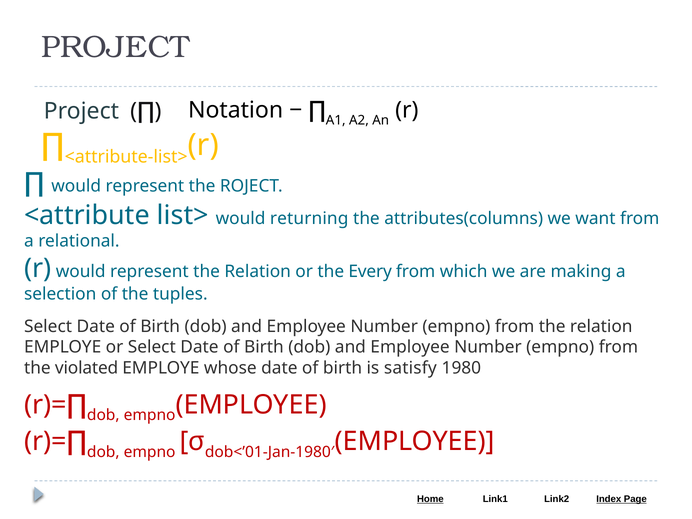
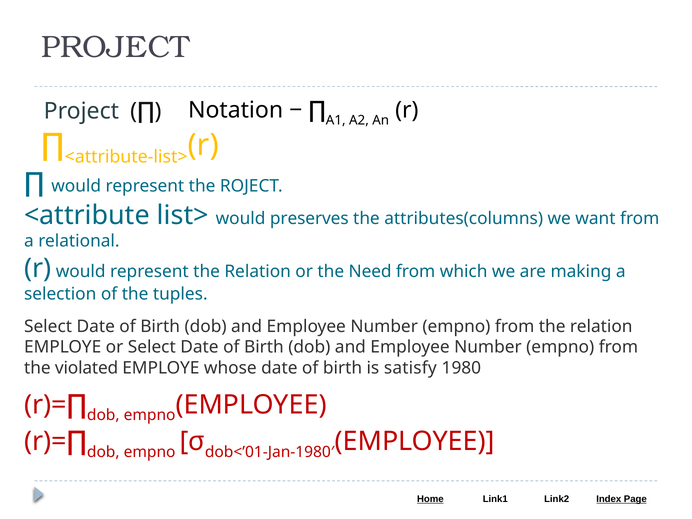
returning: returning -> preserves
Every: Every -> Need
